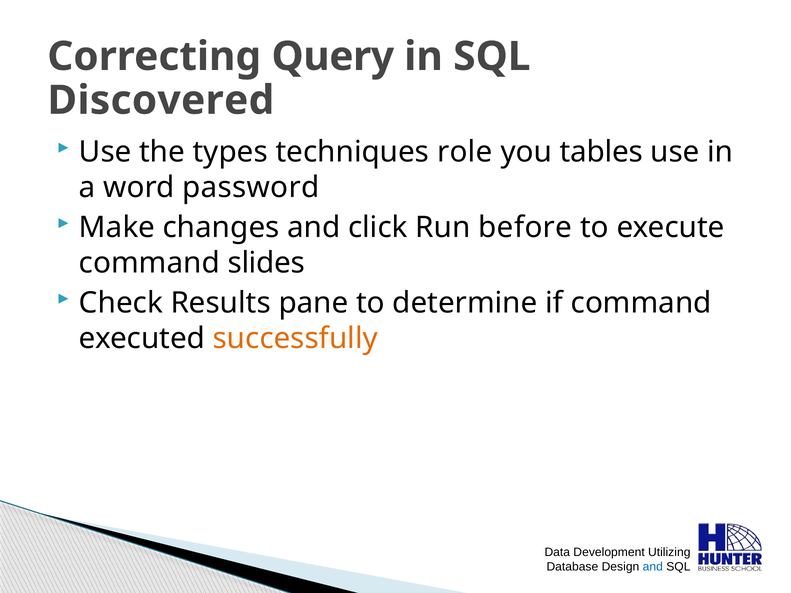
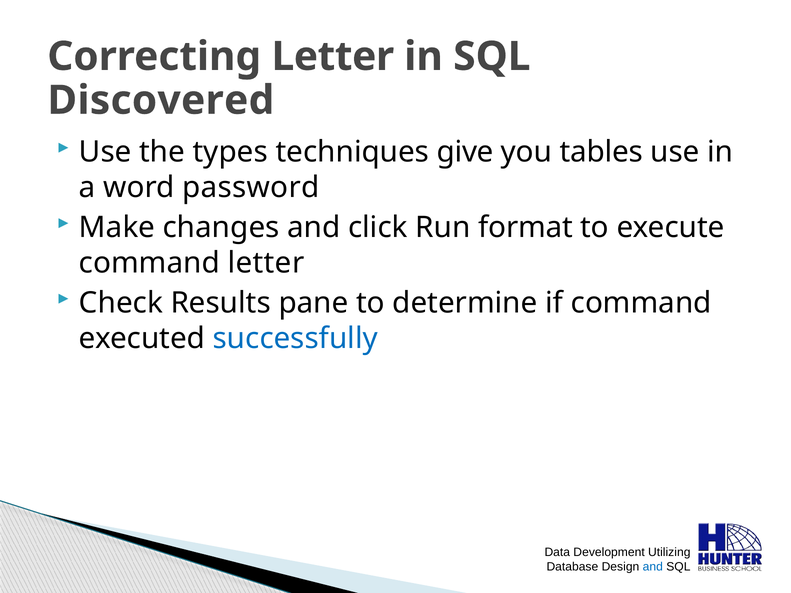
Correcting Query: Query -> Letter
role: role -> give
before: before -> format
command slides: slides -> letter
successfully colour: orange -> blue
